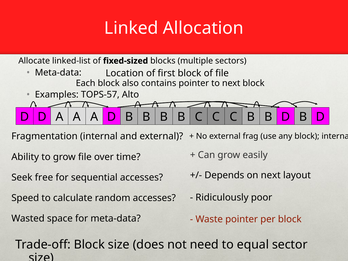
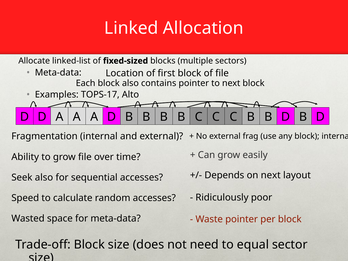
TOPS-57: TOPS-57 -> TOPS-17
Seek free: free -> also
